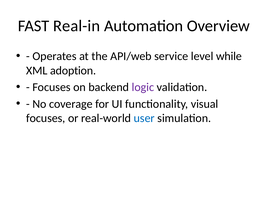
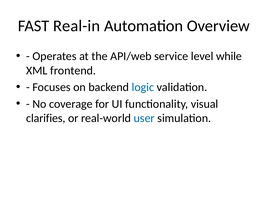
adoption: adoption -> frontend
logic colour: purple -> blue
focuses at (46, 118): focuses -> clarifies
